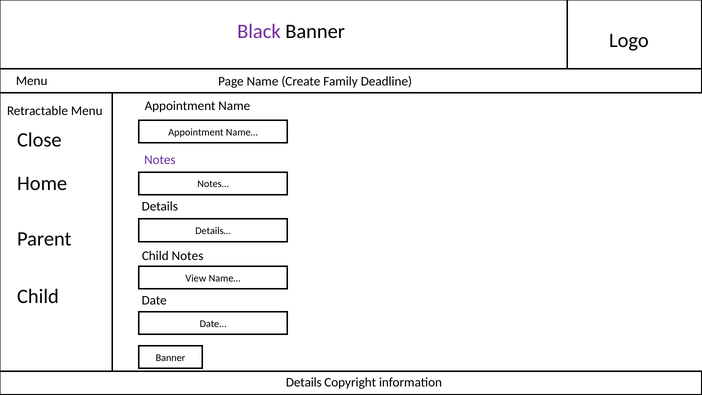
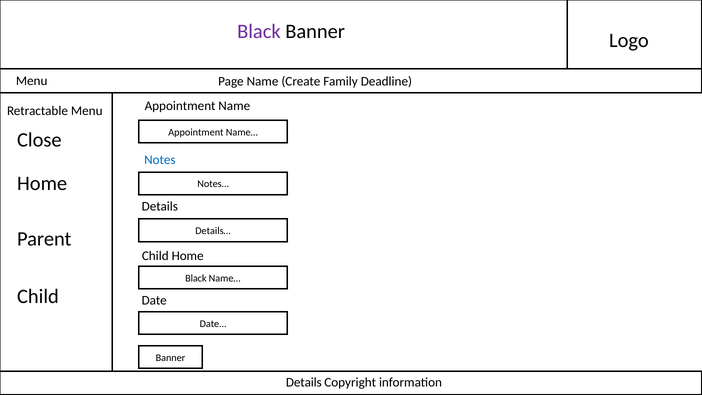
Notes at (160, 160) colour: purple -> blue
Child Notes: Notes -> Home
View at (196, 278): View -> Black
